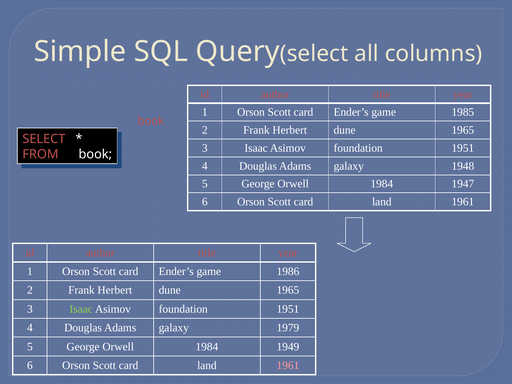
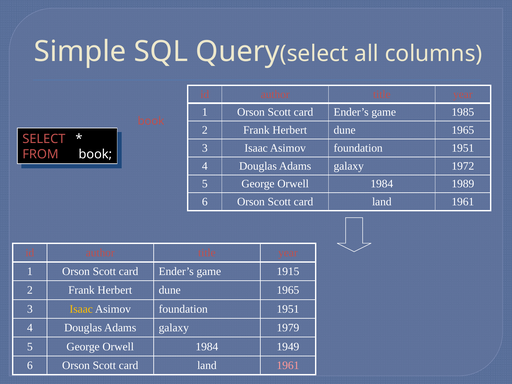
1948: 1948 -> 1972
1947: 1947 -> 1989
1986: 1986 -> 1915
Isaac at (81, 309) colour: light green -> yellow
